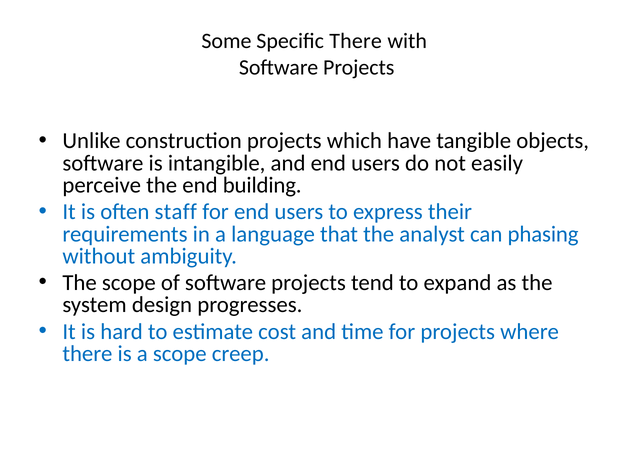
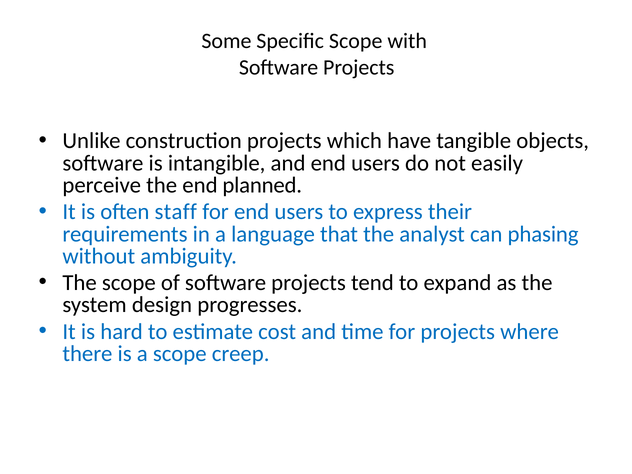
Specific There: There -> Scope
building: building -> planned
